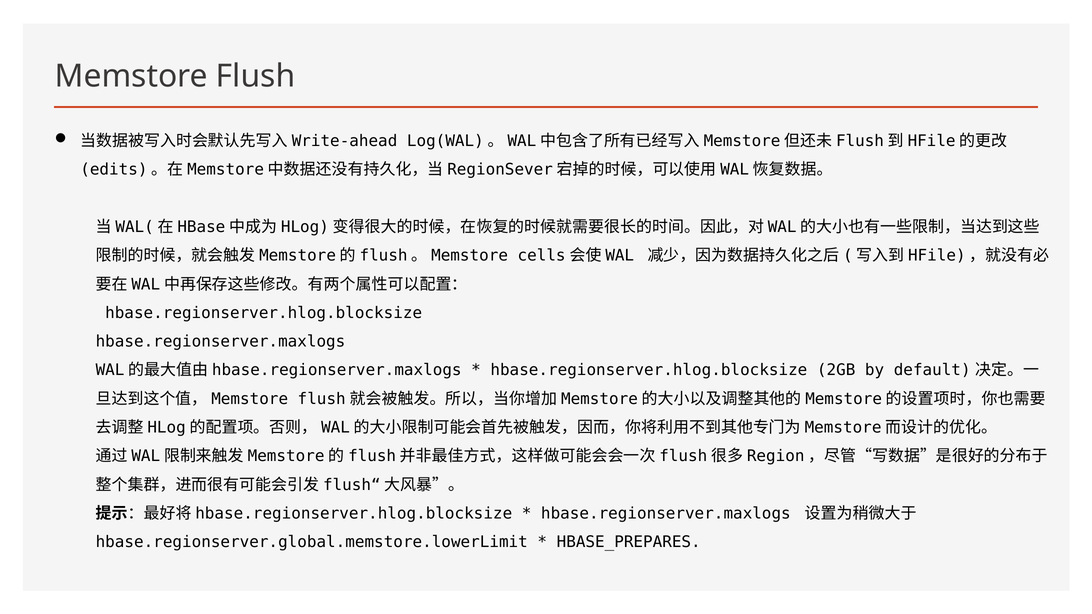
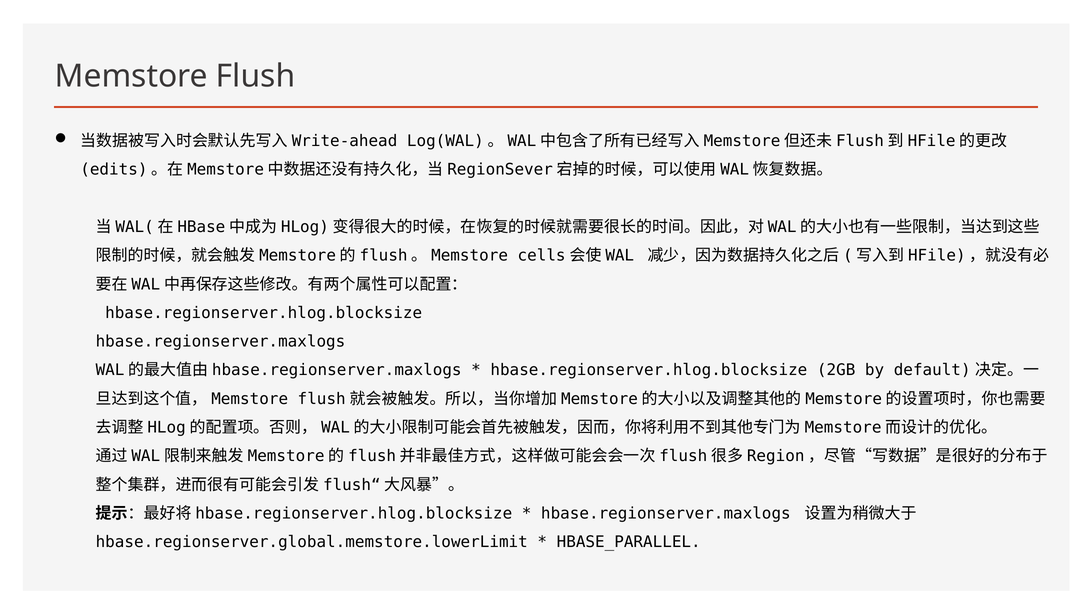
HBASE_PREPARES: HBASE_PREPARES -> HBASE_PARALLEL
